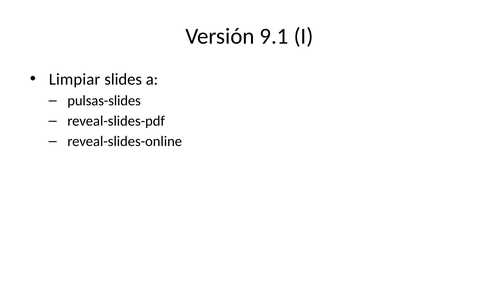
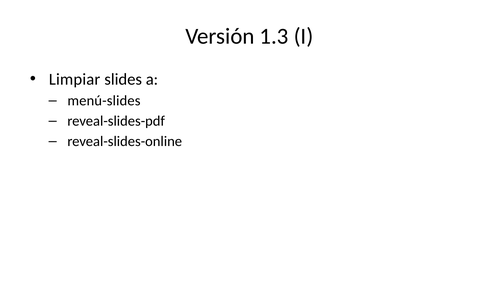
9.1: 9.1 -> 1.3
pulsas-slides: pulsas-slides -> menú-slides
